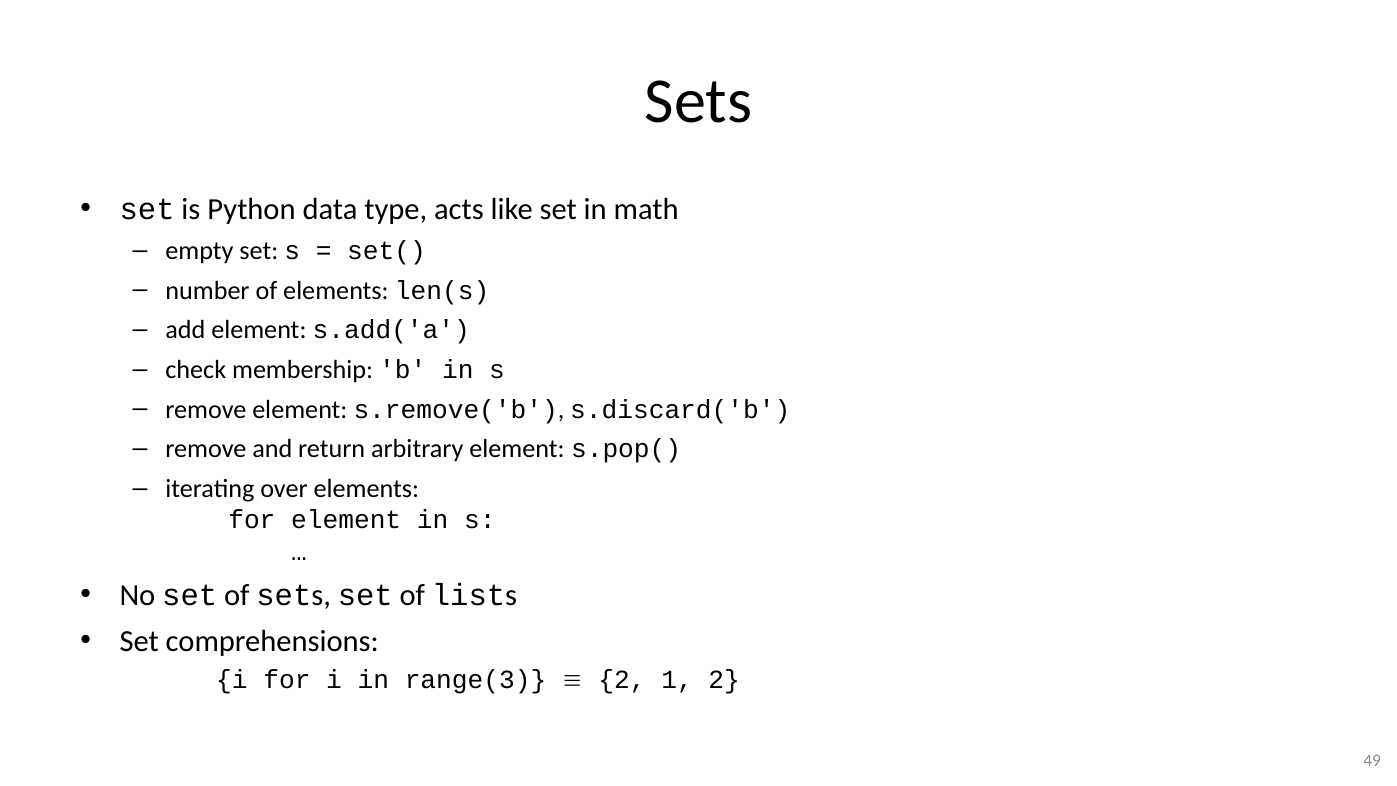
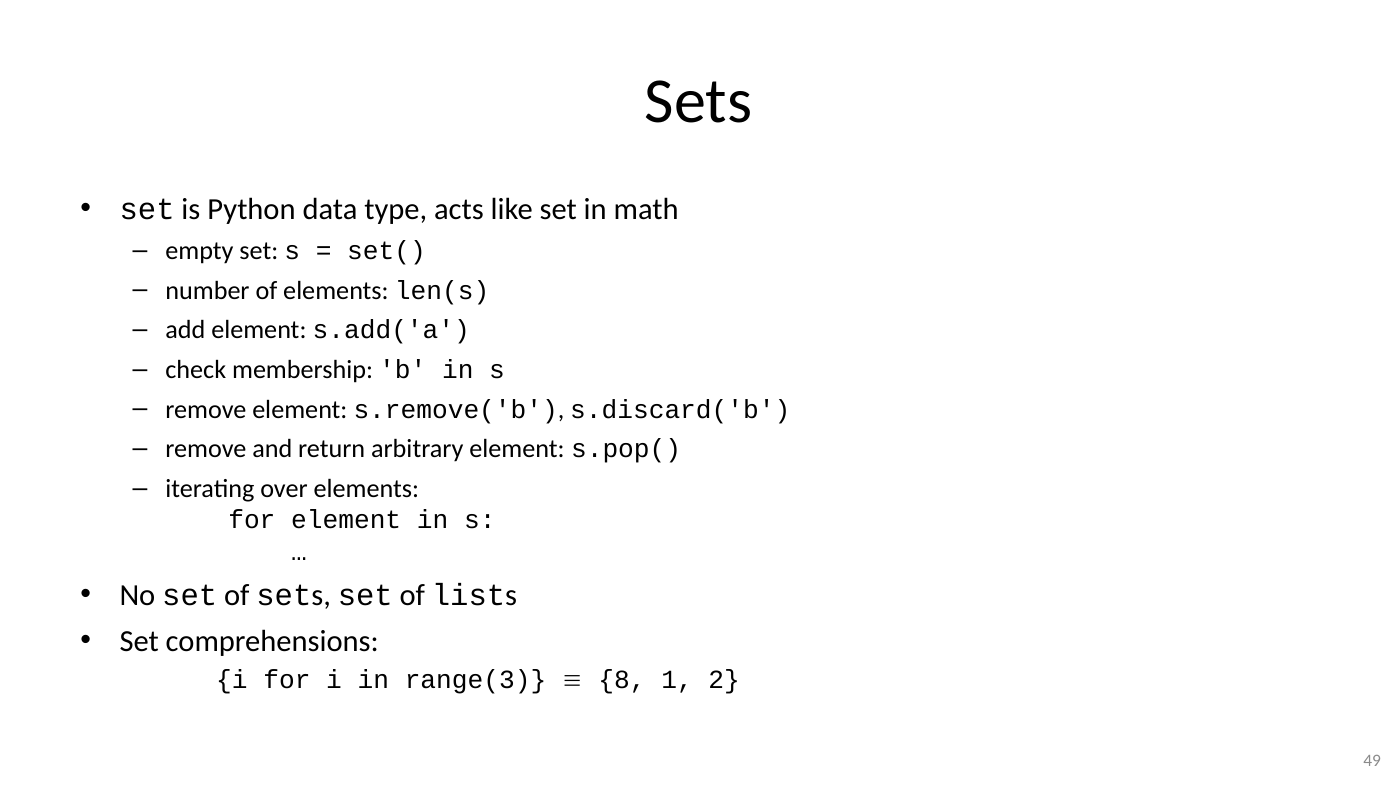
2 at (622, 679): 2 -> 8
